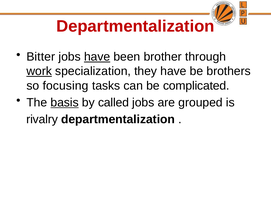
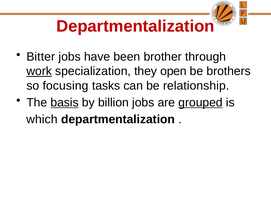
have at (97, 57) underline: present -> none
they have: have -> open
complicated: complicated -> relationship
called: called -> billion
grouped underline: none -> present
rivalry: rivalry -> which
